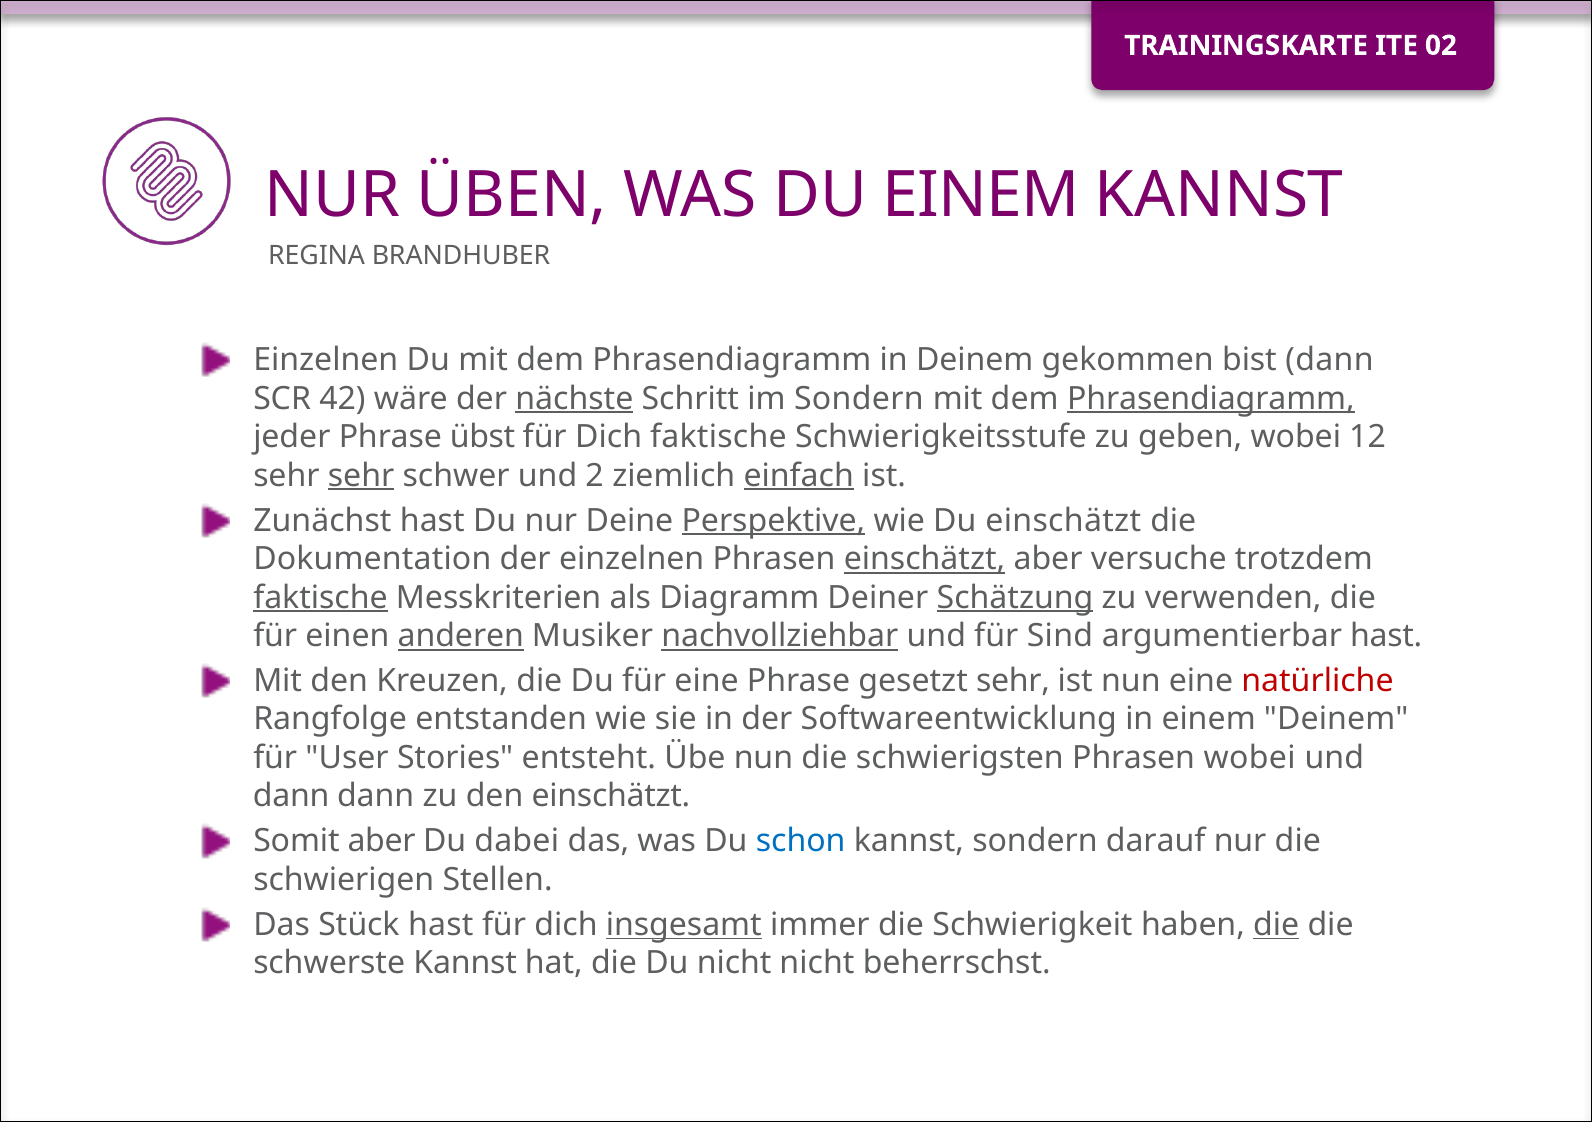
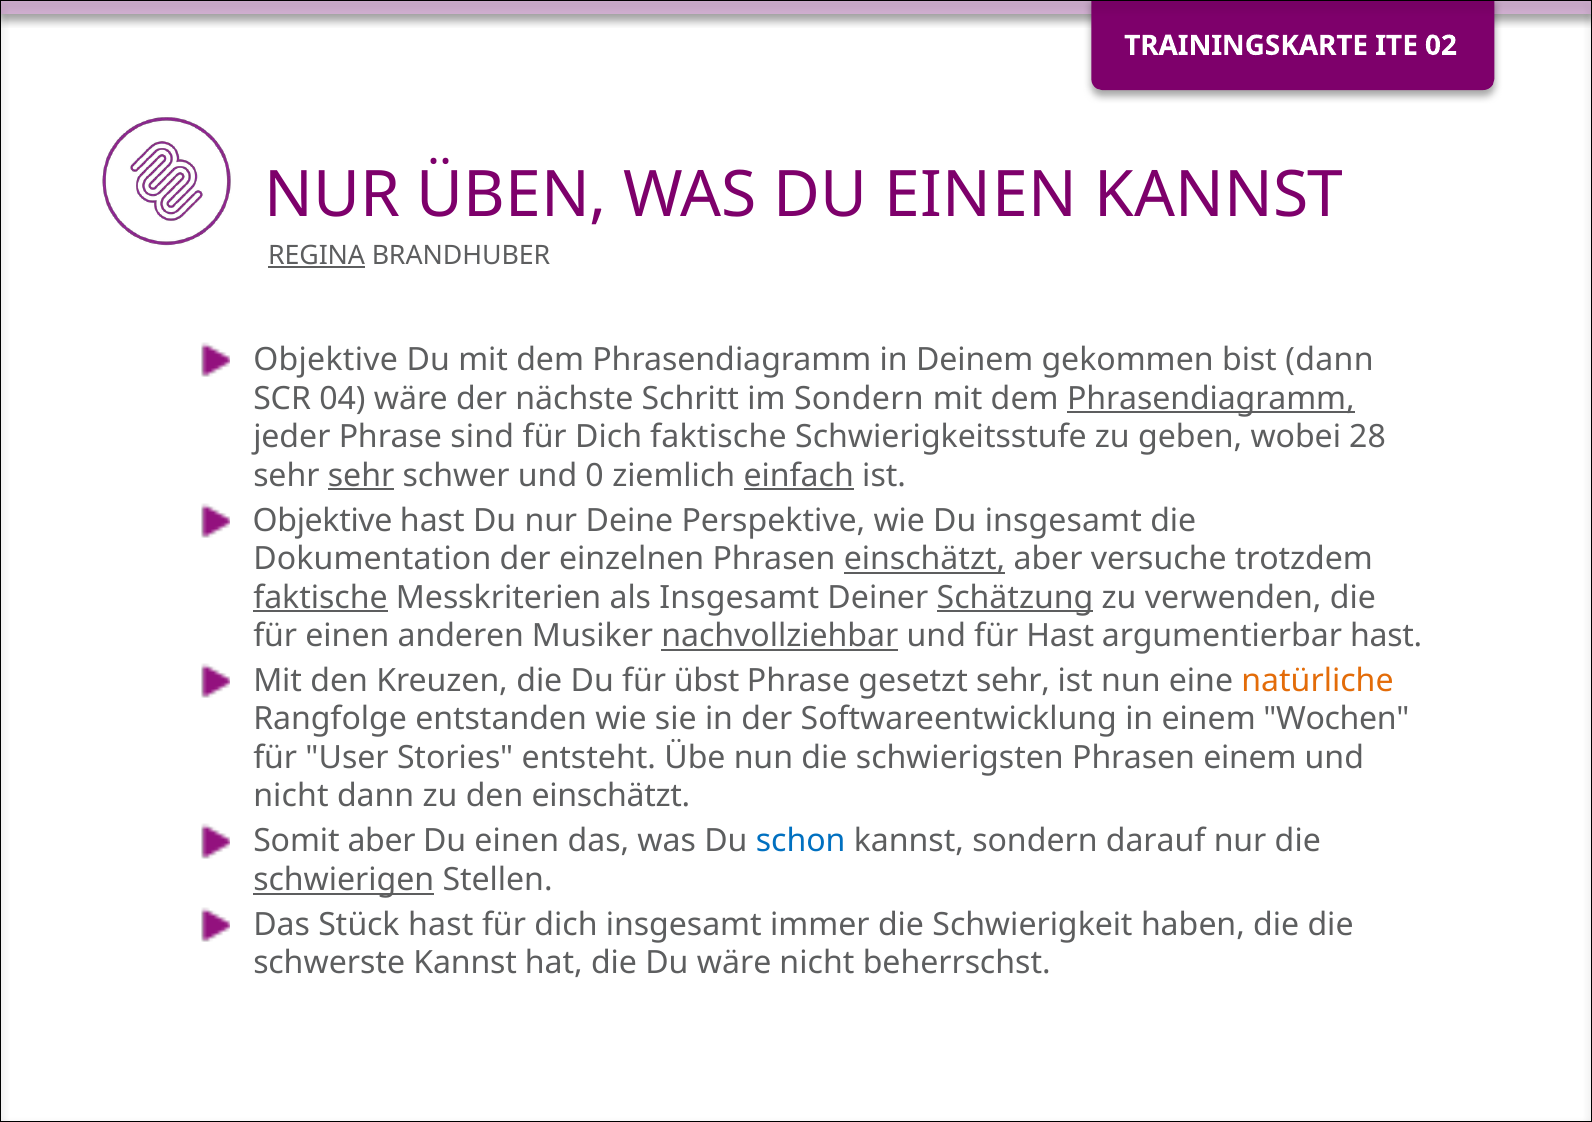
WAS DU EINEM: EINEM -> EINEN
REGINA underline: none -> present
Einzelnen at (326, 360): Einzelnen -> Objektive
42: 42 -> 04
nächste underline: present -> none
übst: übst -> sind
12: 12 -> 28
2: 2 -> 0
Zunächst at (322, 521): Zunächst -> Objektive
Perspektive underline: present -> none
Du einschätzt: einschätzt -> insgesamt
als Diagramm: Diagramm -> Insgesamt
anderen underline: present -> none
für Sind: Sind -> Hast
für eine: eine -> übst
natürliche colour: red -> orange
einem Deinem: Deinem -> Wochen
Phrasen wobei: wobei -> einem
dann at (291, 796): dann -> nicht
dabei at (517, 841): dabei -> einen
schwierigen underline: none -> present
insgesamt at (684, 925) underline: present -> none
die at (1276, 925) underline: present -> none
Du nicht: nicht -> wäre
